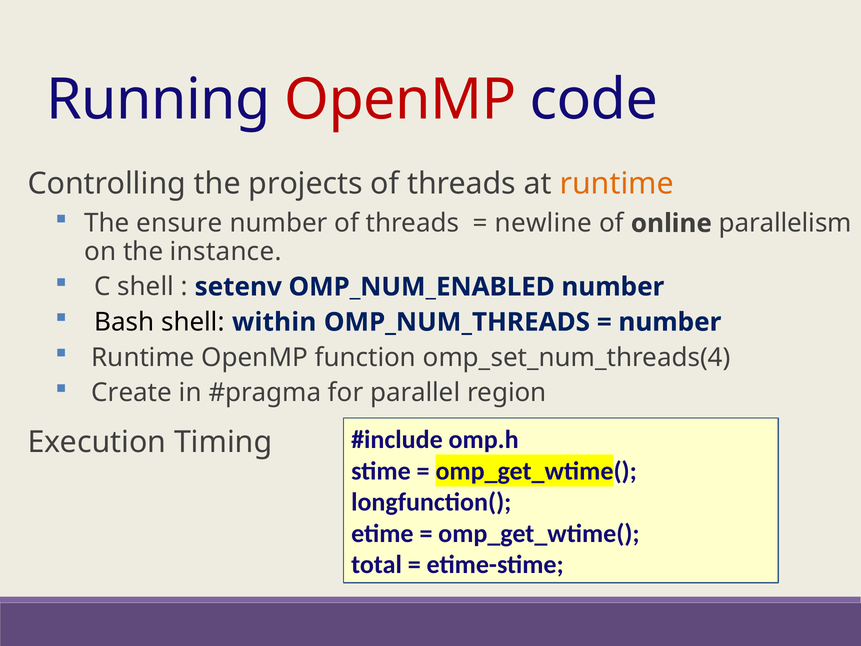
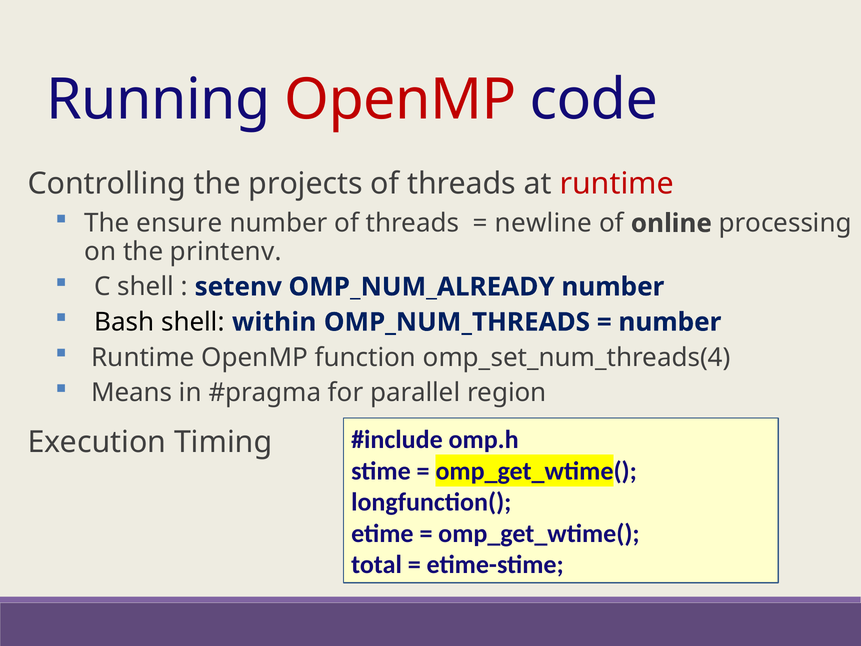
runtime at (617, 184) colour: orange -> red
parallelism: parallelism -> processing
instance: instance -> printenv
OMP_NUM_ENABLED: OMP_NUM_ENABLED -> OMP_NUM_ALREADY
Create: Create -> Means
